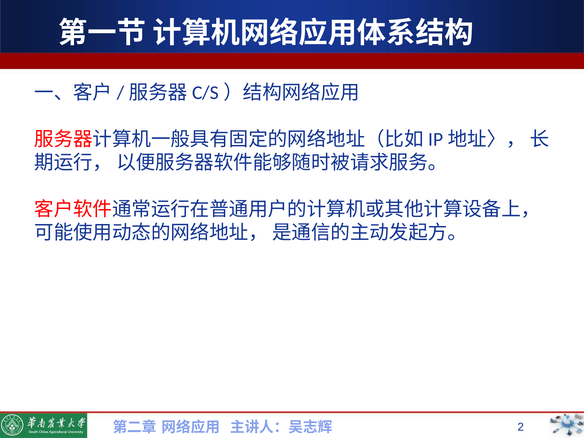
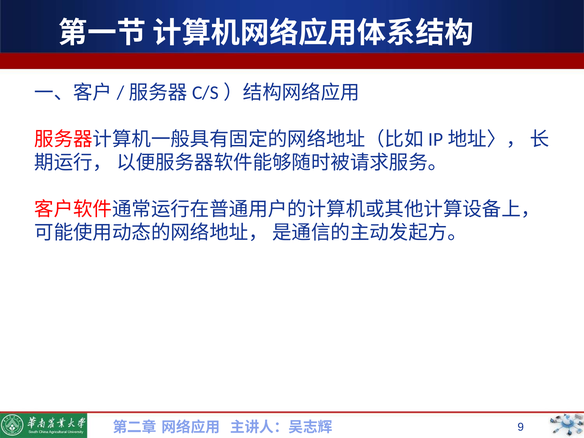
2: 2 -> 9
